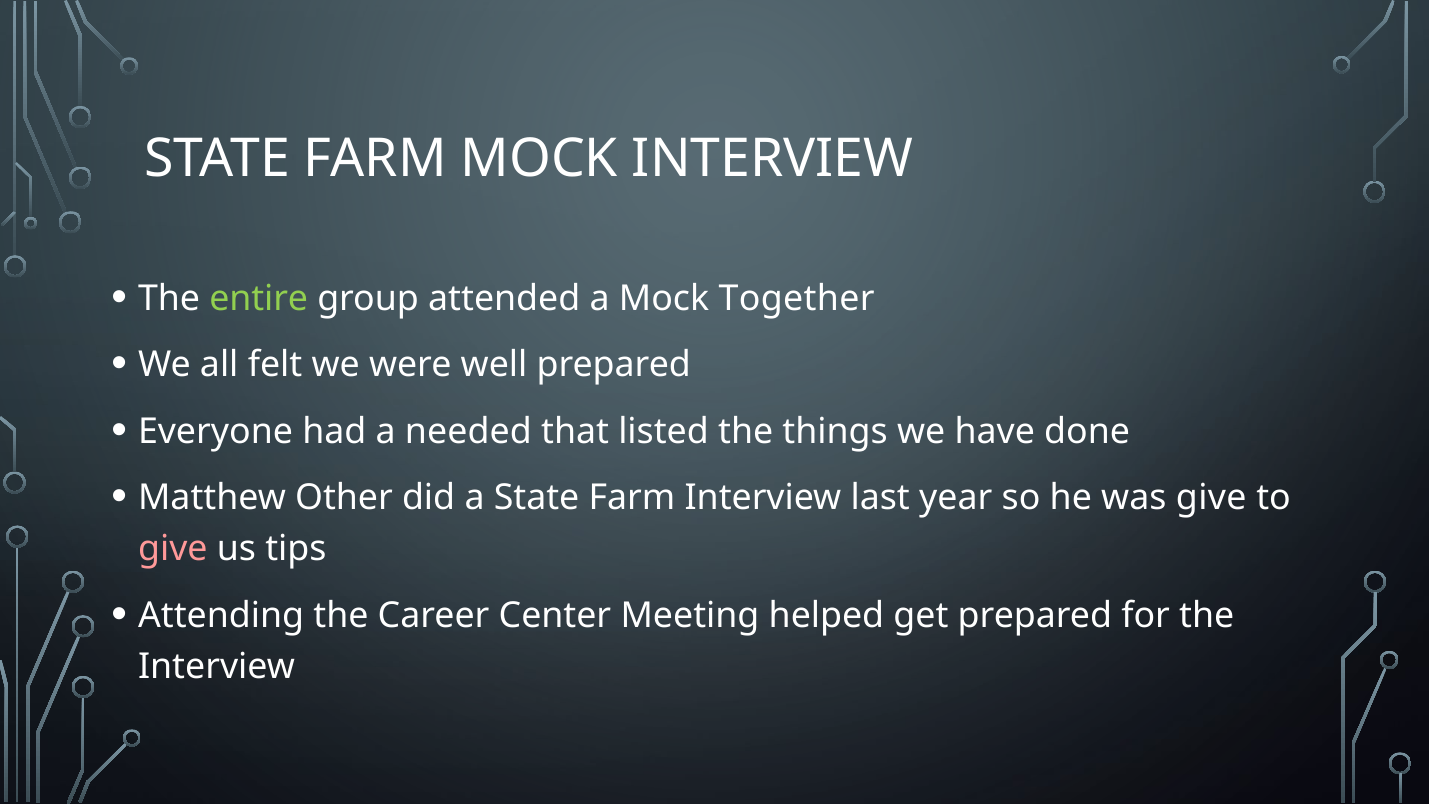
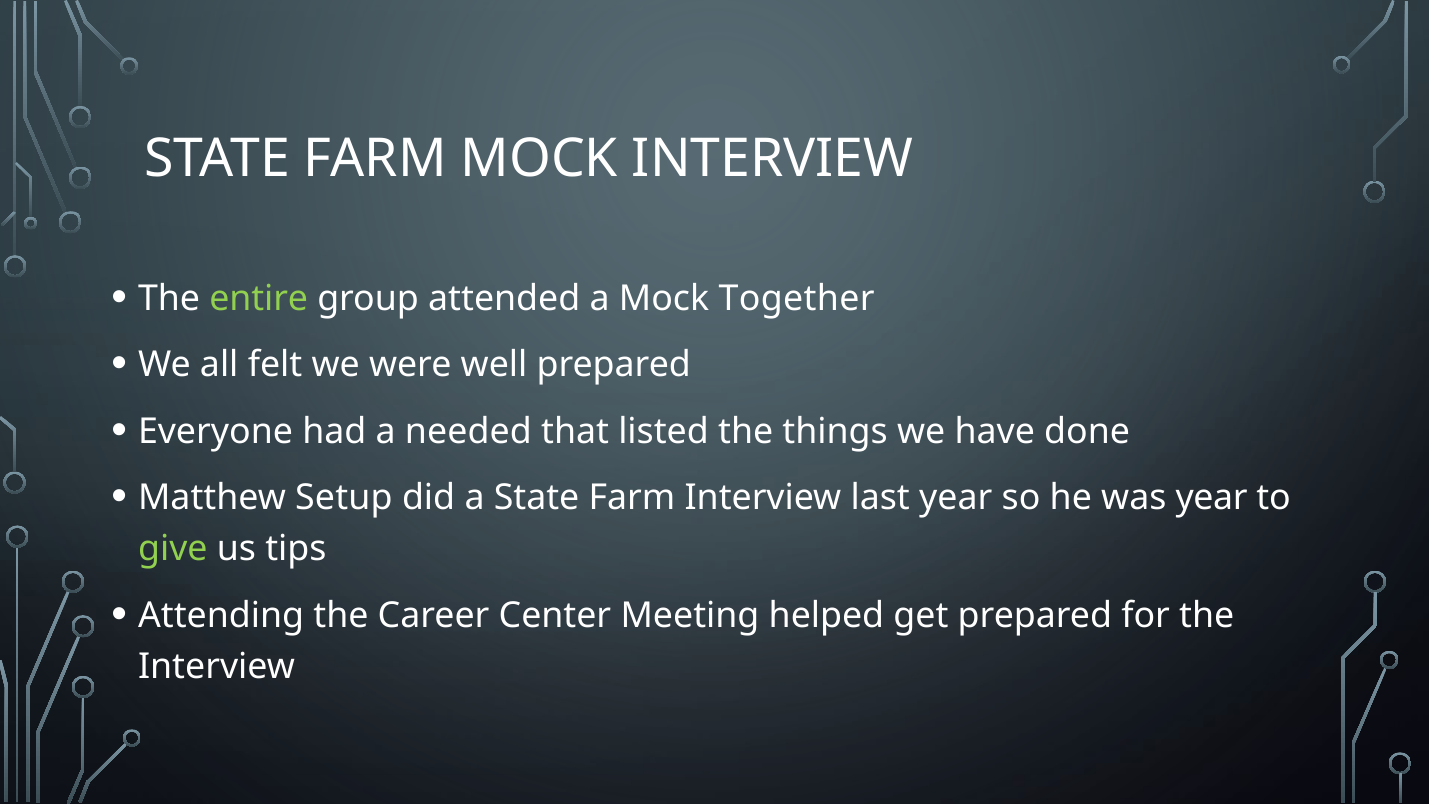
Other: Other -> Setup
was give: give -> year
give at (173, 549) colour: pink -> light green
